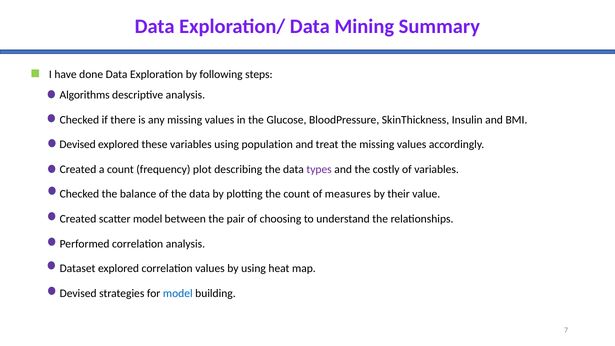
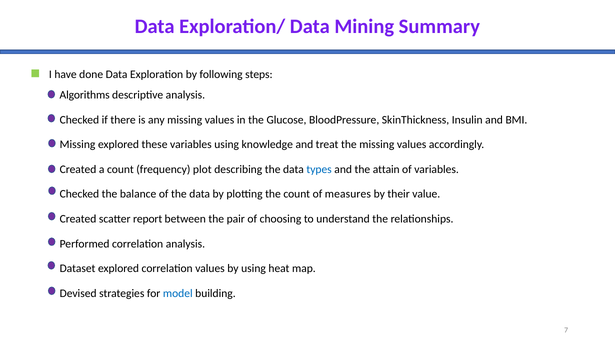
Devised at (78, 145): Devised -> Missing
population: population -> knowledge
types colour: purple -> blue
costly: costly -> attain
scatter model: model -> report
